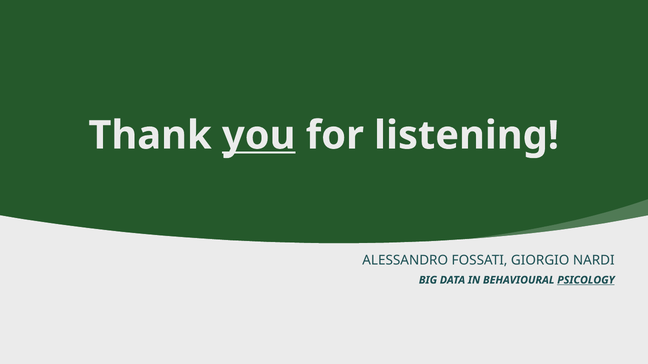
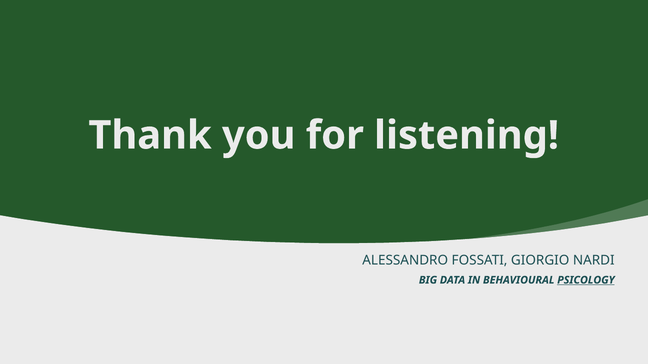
you underline: present -> none
